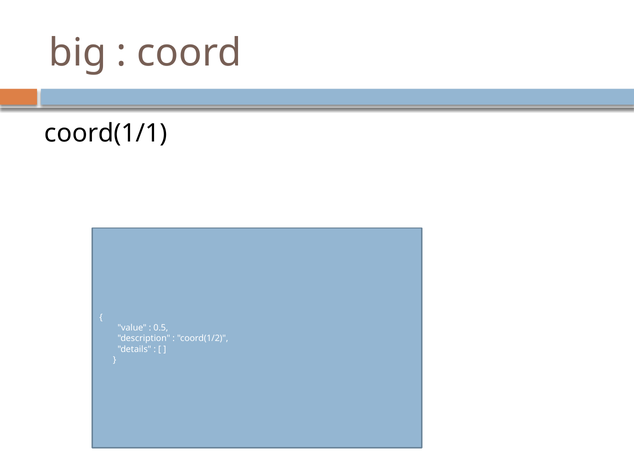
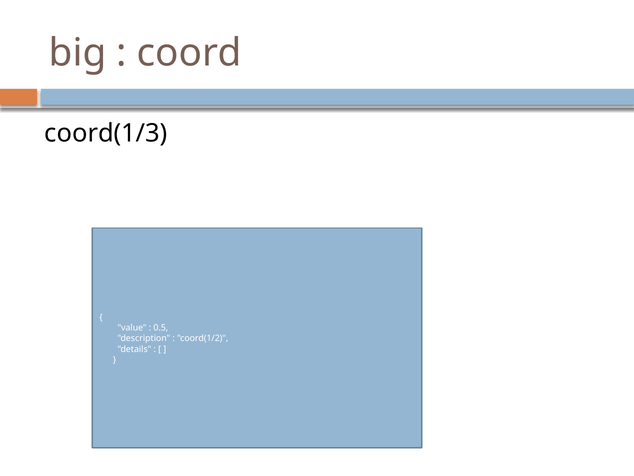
coord(1/1: coord(1/1 -> coord(1/3
